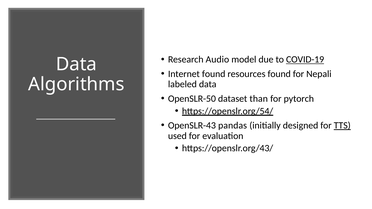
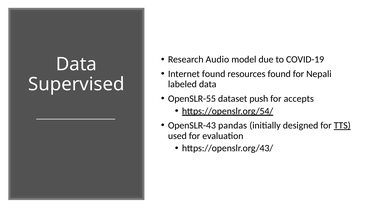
COVID-19 underline: present -> none
Algorithms: Algorithms -> Supervised
OpenSLR-50: OpenSLR-50 -> OpenSLR-55
than: than -> push
pytorch: pytorch -> accepts
